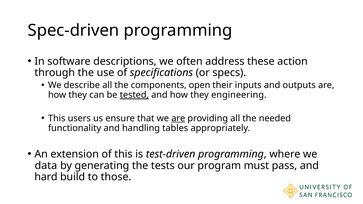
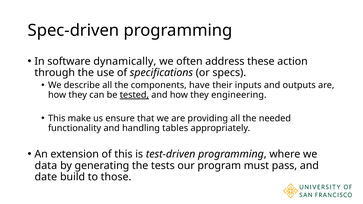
descriptions: descriptions -> dynamically
open: open -> have
users: users -> make
are at (178, 118) underline: present -> none
hard: hard -> date
